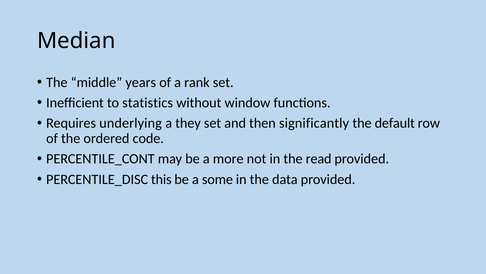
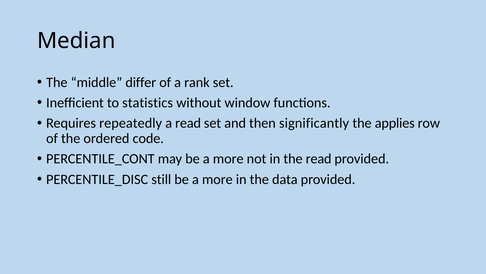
years: years -> differ
underlying: underlying -> repeatedly
a they: they -> read
default: default -> applies
this: this -> still
some at (217, 179): some -> more
